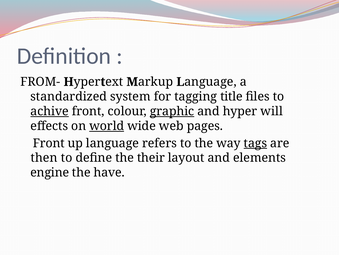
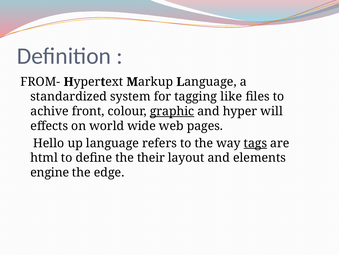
title: title -> like
achive underline: present -> none
world underline: present -> none
Front at (49, 143): Front -> Hello
then: then -> html
have: have -> edge
